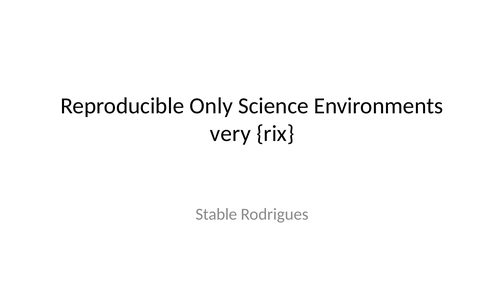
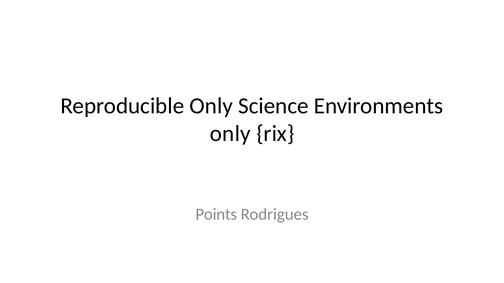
very at (230, 134): very -> only
Stable: Stable -> Points
